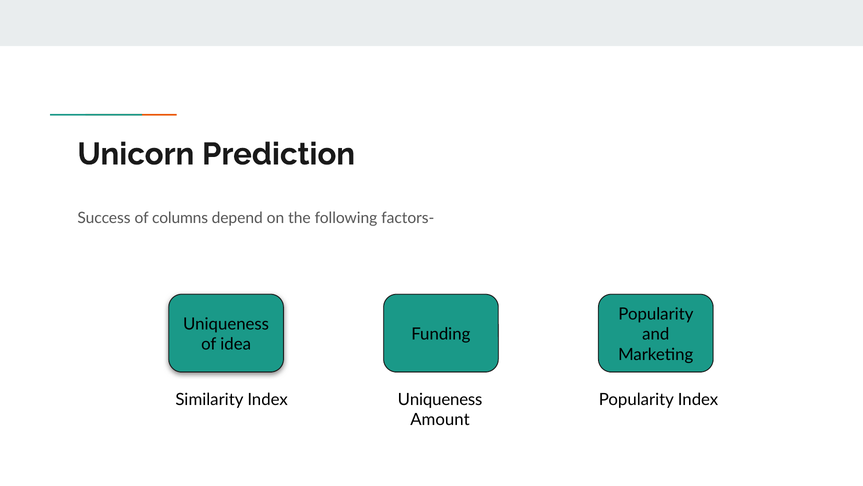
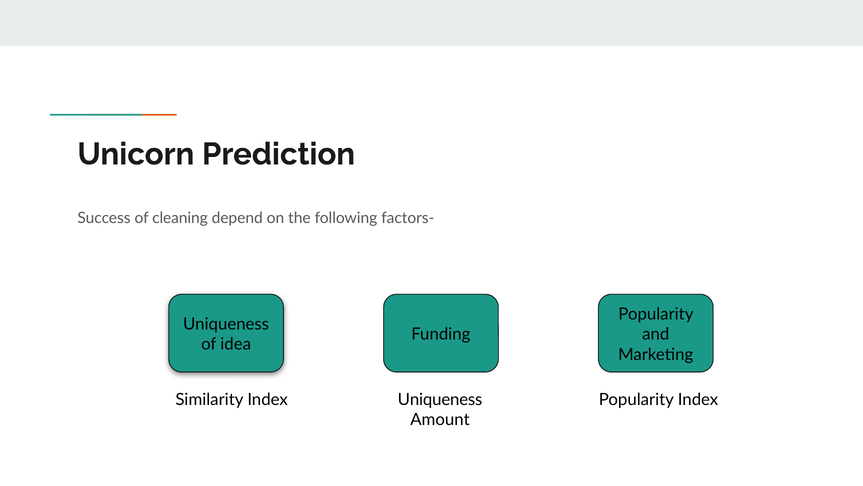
columns: columns -> cleaning
